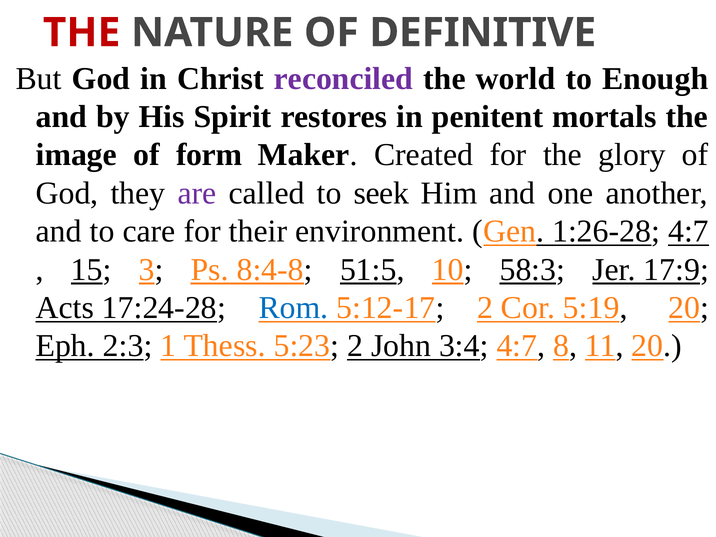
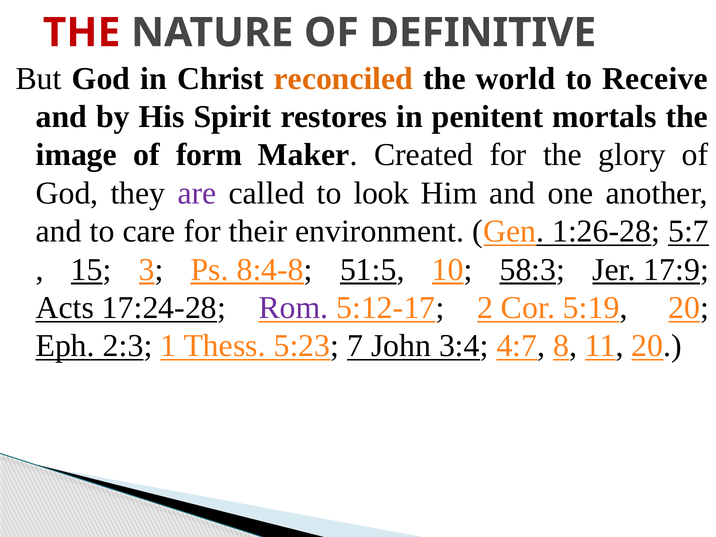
reconciled colour: purple -> orange
Enough: Enough -> Receive
seek: seek -> look
1:26-28 4:7: 4:7 -> 5:7
Rom colour: blue -> purple
5:23 2: 2 -> 7
